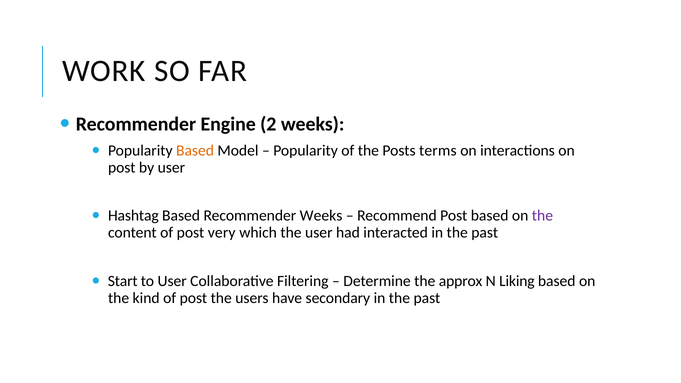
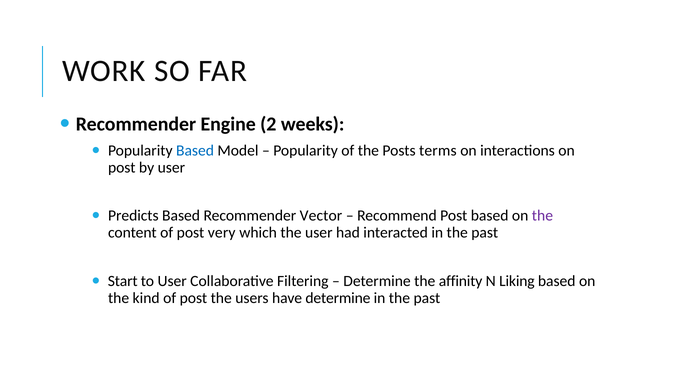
Based at (195, 151) colour: orange -> blue
Hashtag: Hashtag -> Predicts
Recommender Weeks: Weeks -> Vector
approx: approx -> affinity
have secondary: secondary -> determine
